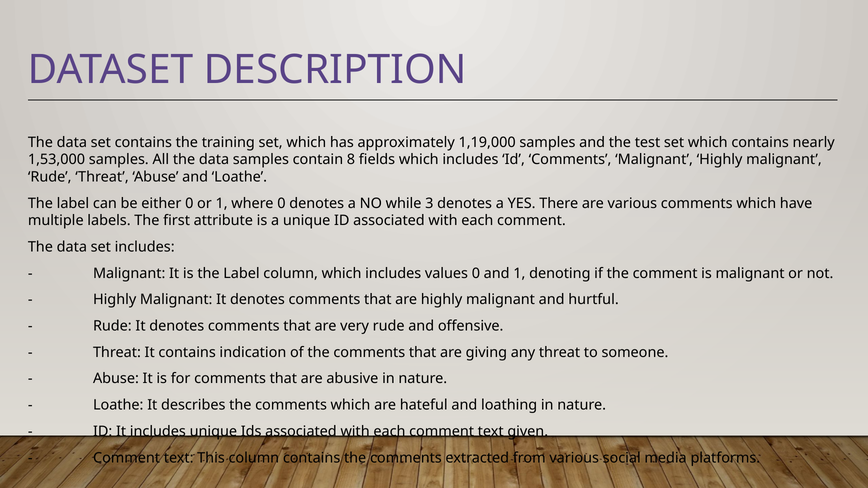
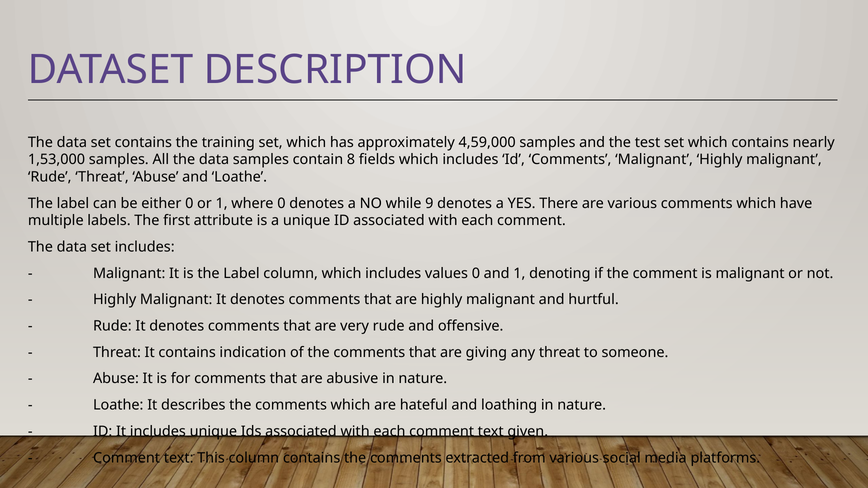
1,19,000: 1,19,000 -> 4,59,000
3: 3 -> 9
